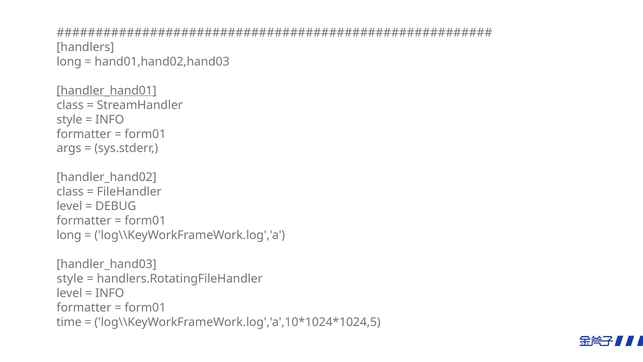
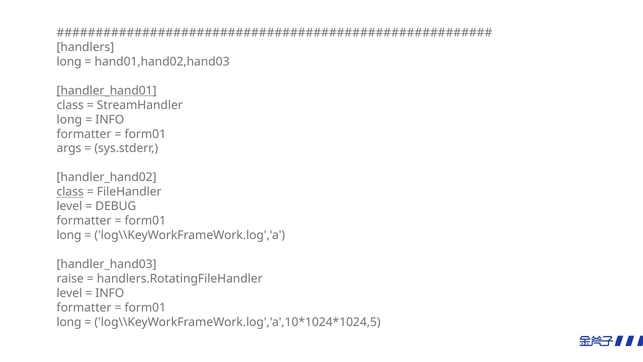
style at (69, 119): style -> long
class at (70, 192) underline: none -> present
style at (70, 279): style -> raise
time at (69, 322): time -> long
